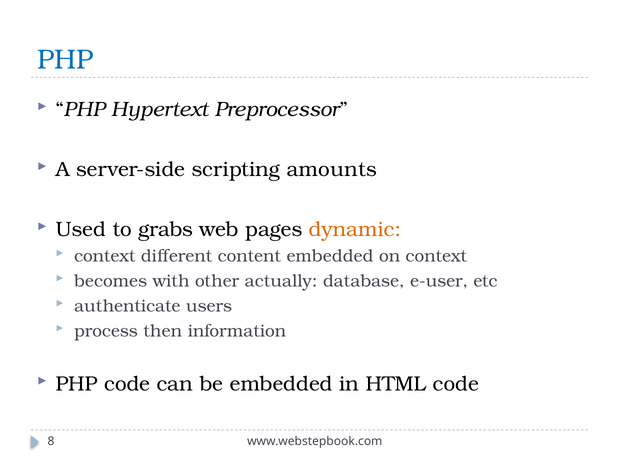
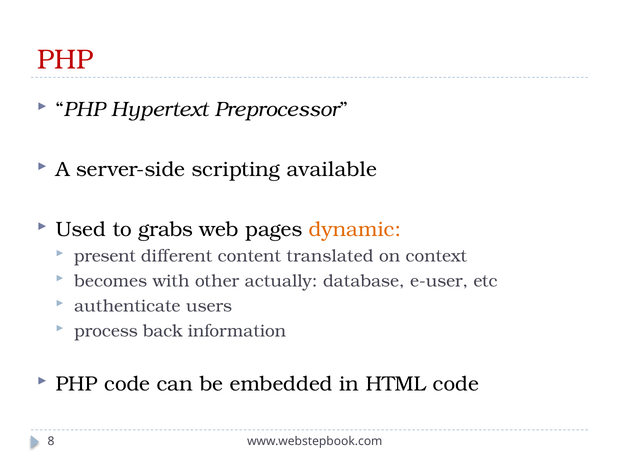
PHP at (65, 60) colour: blue -> red
amounts: amounts -> available
context at (105, 256): context -> present
content embedded: embedded -> translated
then: then -> back
